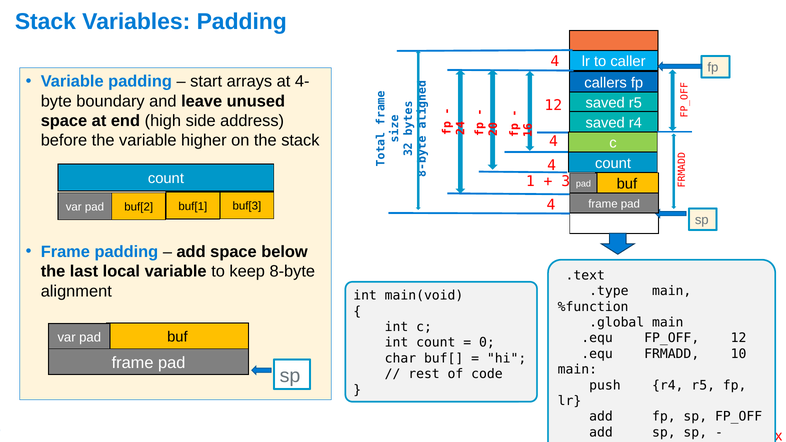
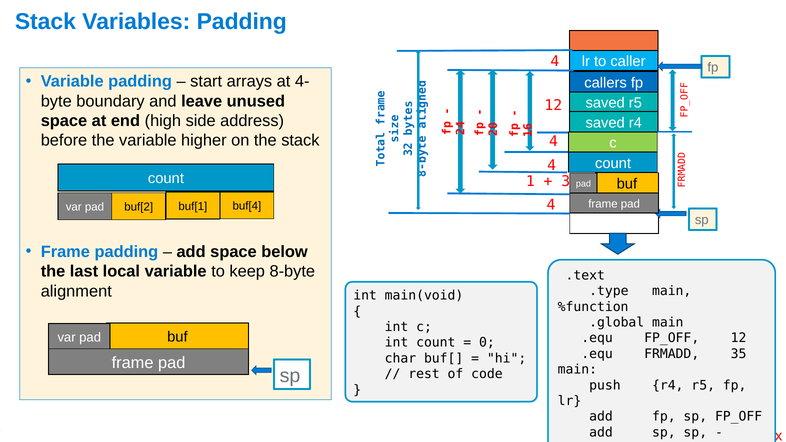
buf[3: buf[3 -> buf[4
10: 10 -> 35
